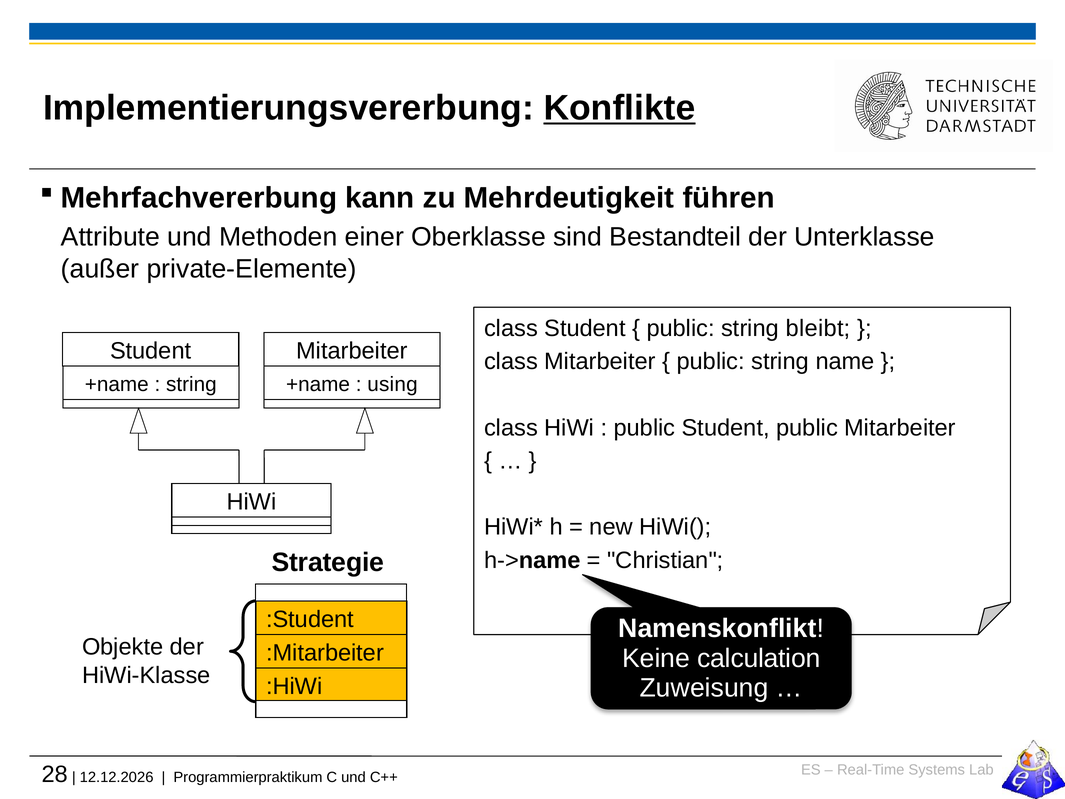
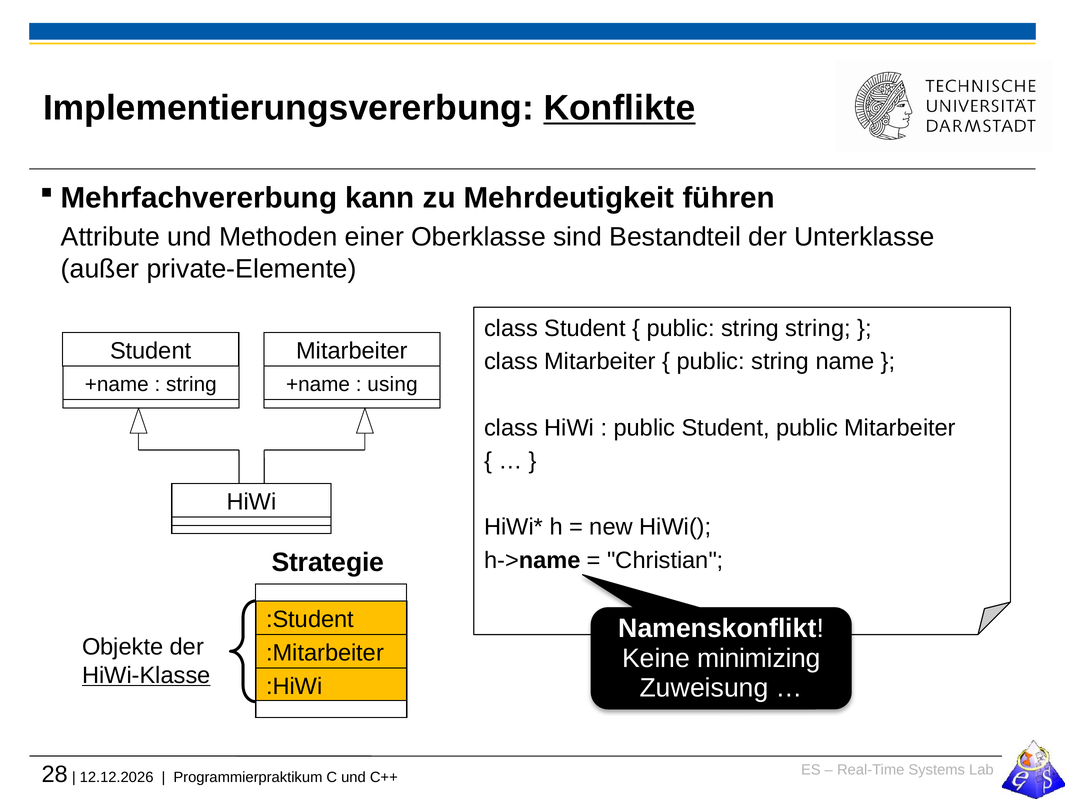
string bleibt: bleibt -> string
calculation: calculation -> minimizing
HiWi-Klasse underline: none -> present
